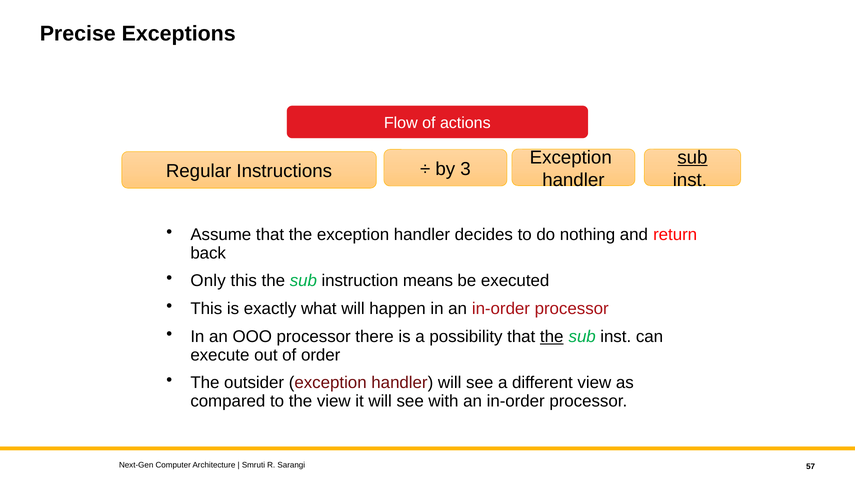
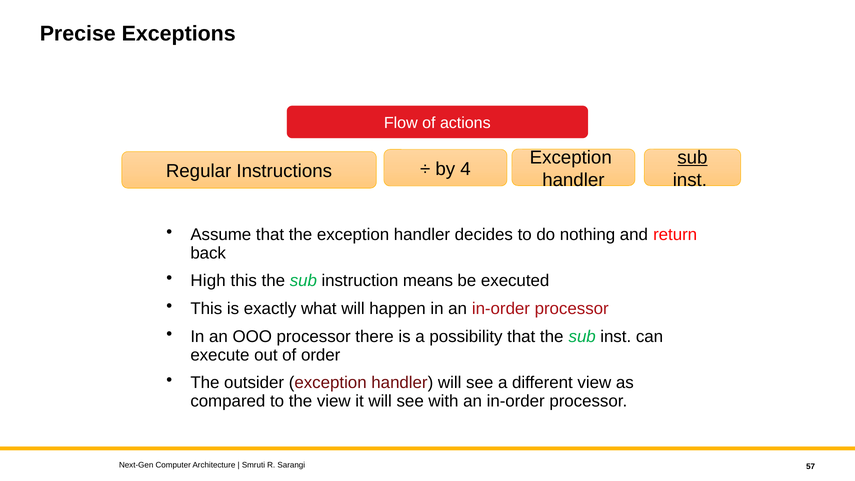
3: 3 -> 4
Only: Only -> High
the at (552, 337) underline: present -> none
